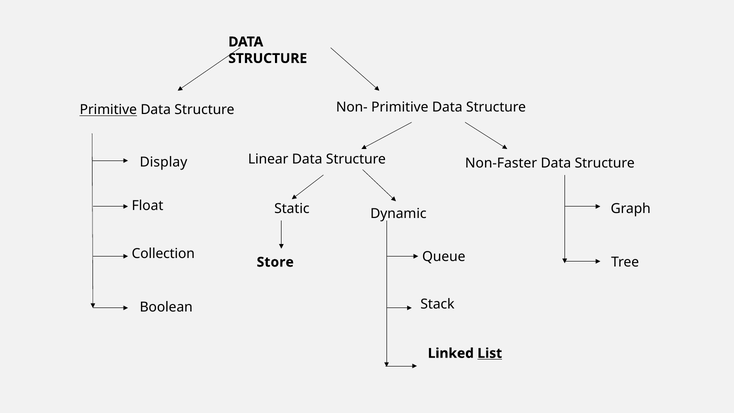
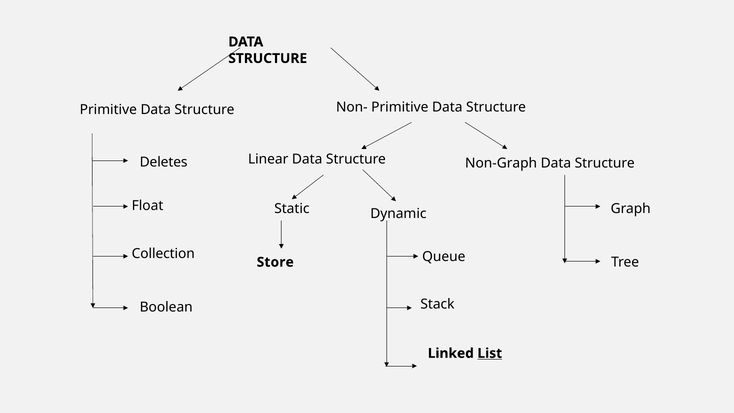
Primitive at (108, 110) underline: present -> none
Display: Display -> Deletes
Non-Faster: Non-Faster -> Non-Graph
